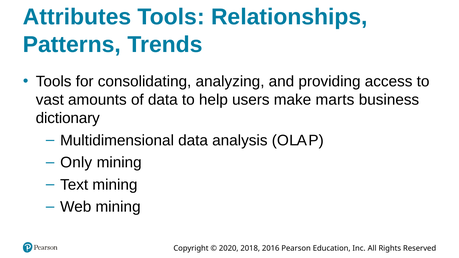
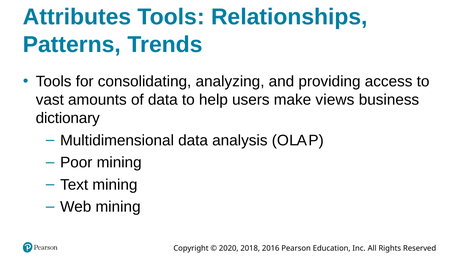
marts: marts -> views
Only: Only -> Poor
